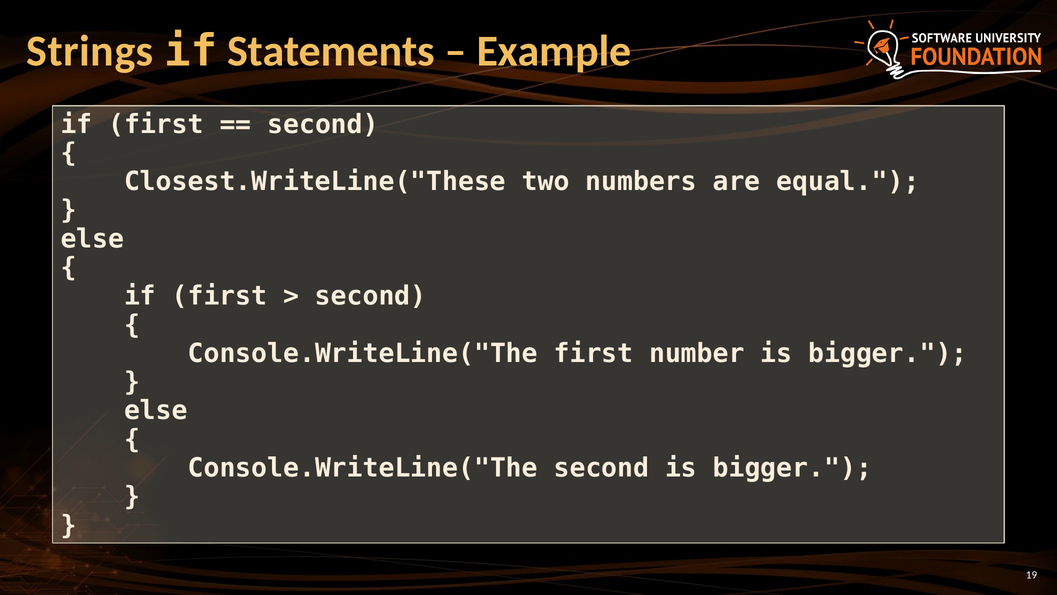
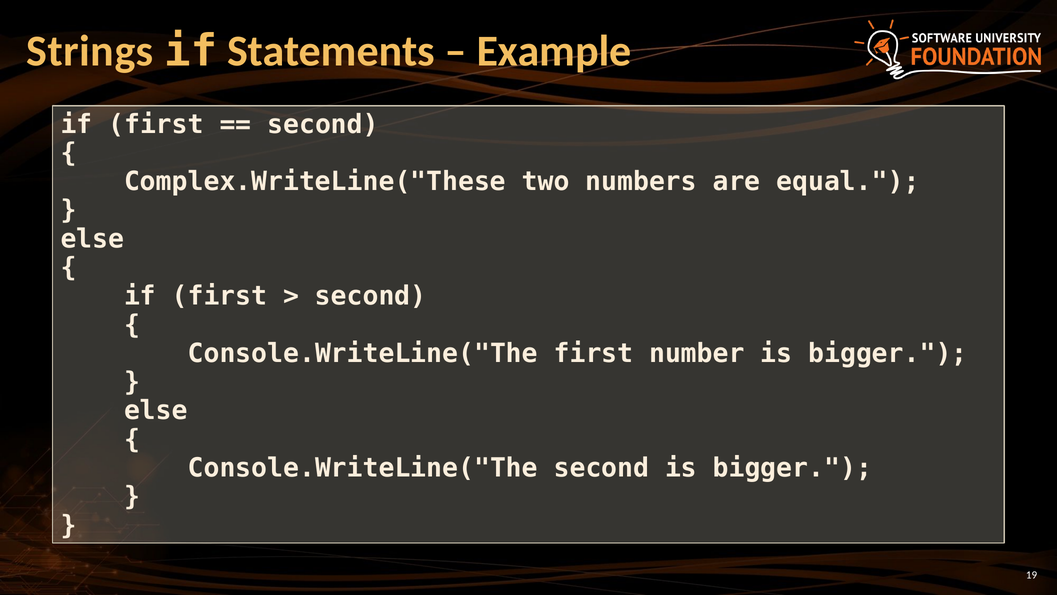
Closest.WriteLine("These: Closest.WriteLine("These -> Complex.WriteLine("These
